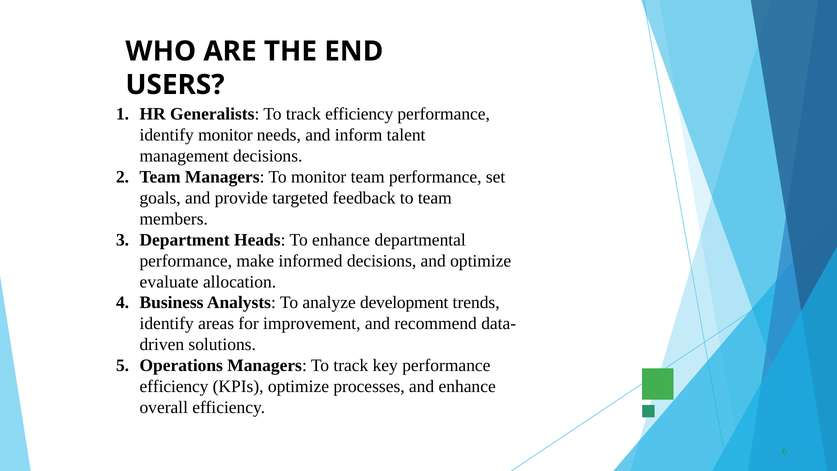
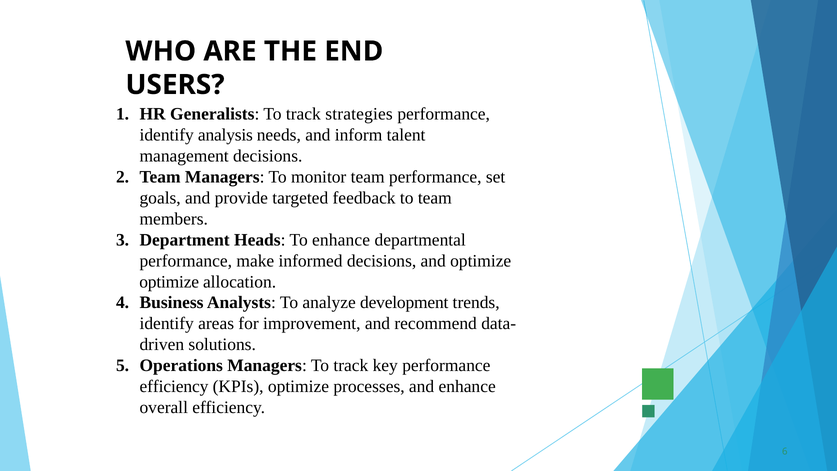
track efficiency: efficiency -> strategies
identify monitor: monitor -> analysis
evaluate at (169, 282): evaluate -> optimize
